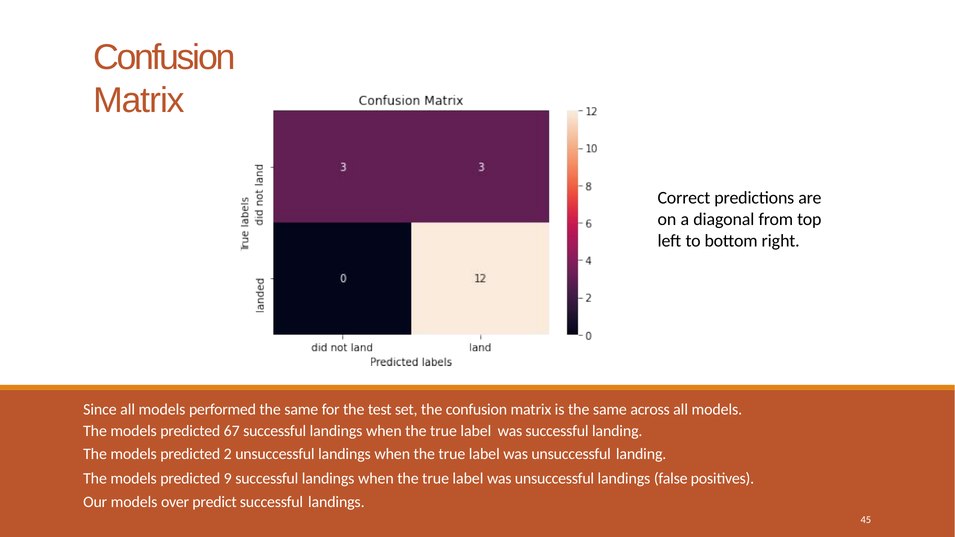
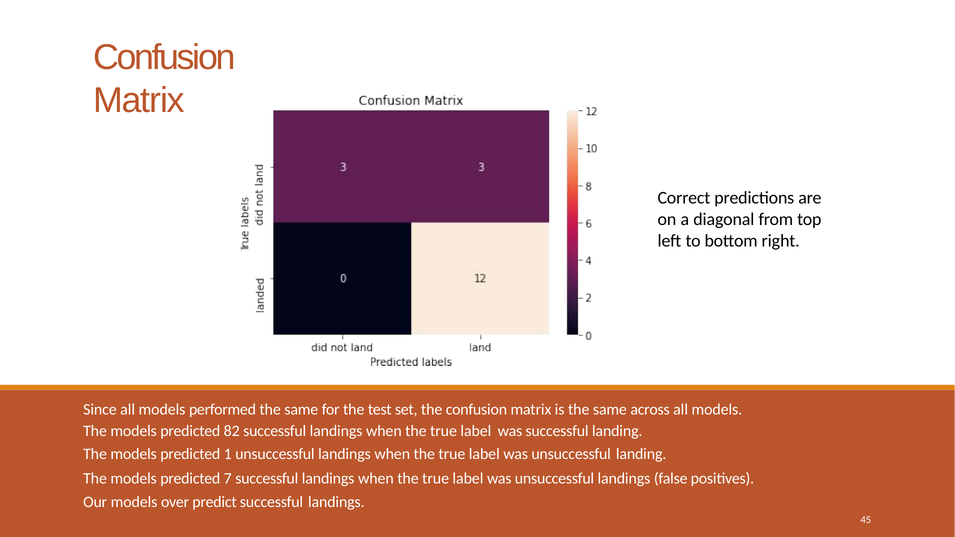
67: 67 -> 82
2: 2 -> 1
9: 9 -> 7
